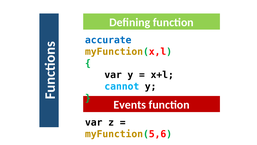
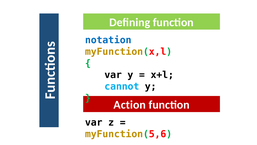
accurate: accurate -> notation
Events: Events -> Action
